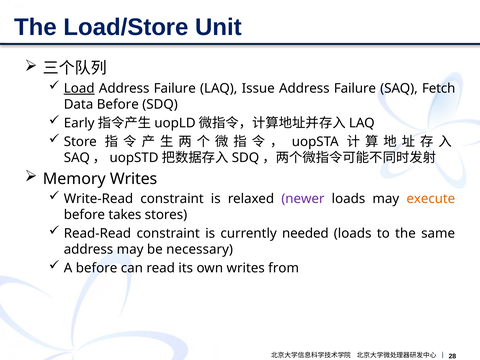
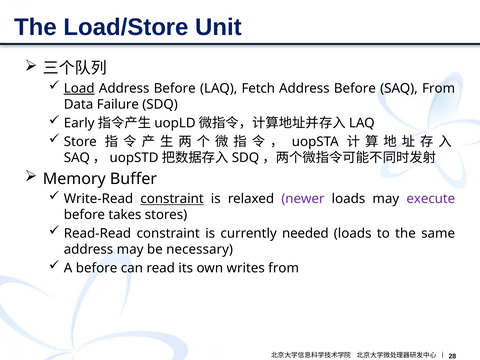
Failure at (175, 88): Failure -> Before
Issue: Issue -> Fetch
Failure at (355, 88): Failure -> Before
SAQ Fetch: Fetch -> From
Data Before: Before -> Failure
Memory Writes: Writes -> Buffer
constraint at (172, 199) underline: none -> present
execute colour: orange -> purple
